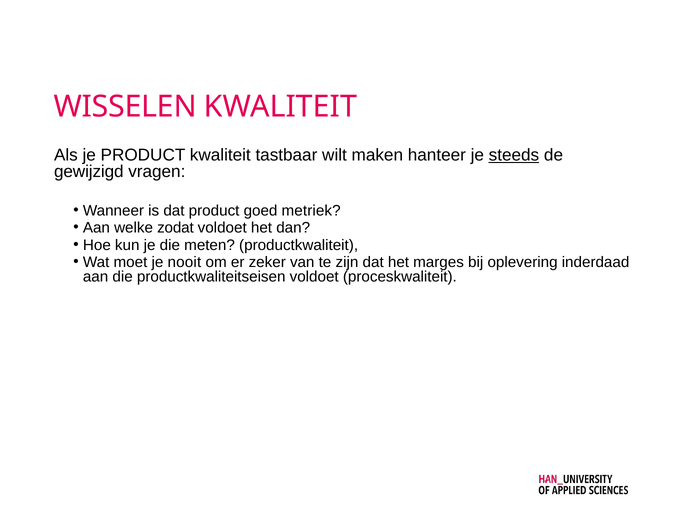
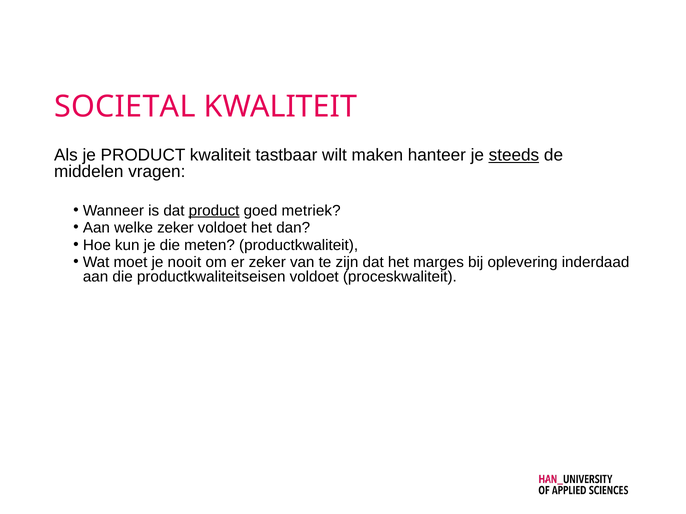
WISSELEN: WISSELEN -> SOCIETAL
gewijzigd: gewijzigd -> middelen
product at (214, 211) underline: none -> present
welke zodat: zodat -> zeker
